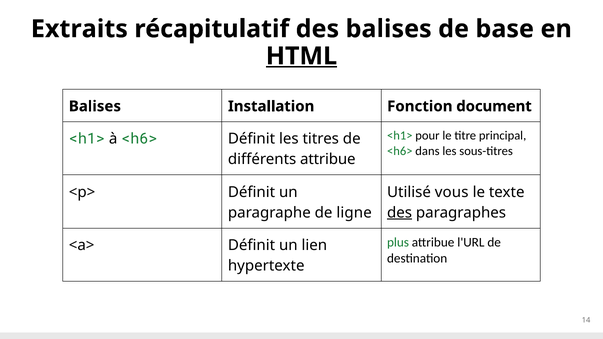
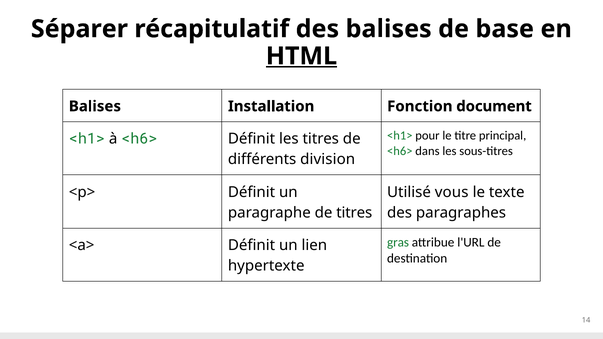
Extraits: Extraits -> Séparer
différents attribue: attribue -> division
de ligne: ligne -> titres
des at (400, 213) underline: present -> none
plus: plus -> gras
